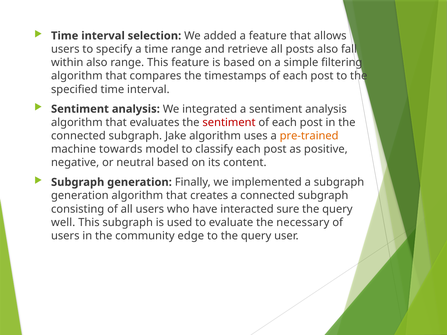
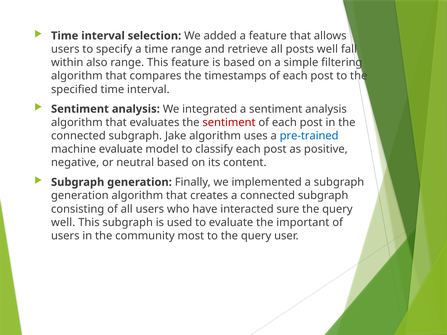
posts also: also -> well
pre-trained colour: orange -> blue
machine towards: towards -> evaluate
necessary: necessary -> important
edge: edge -> most
